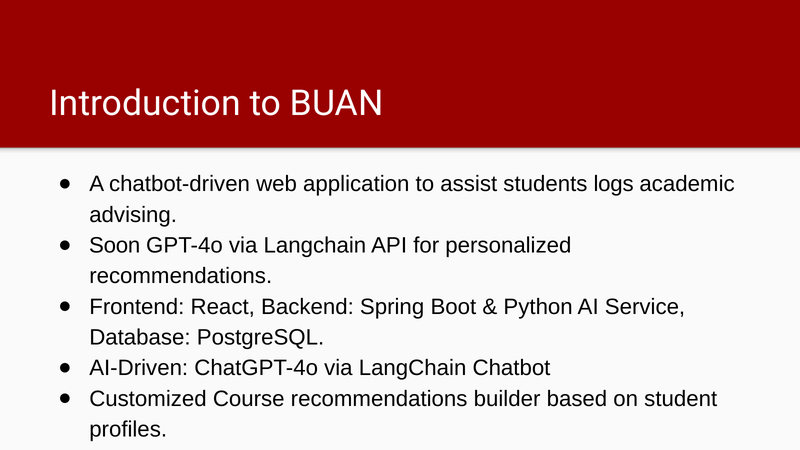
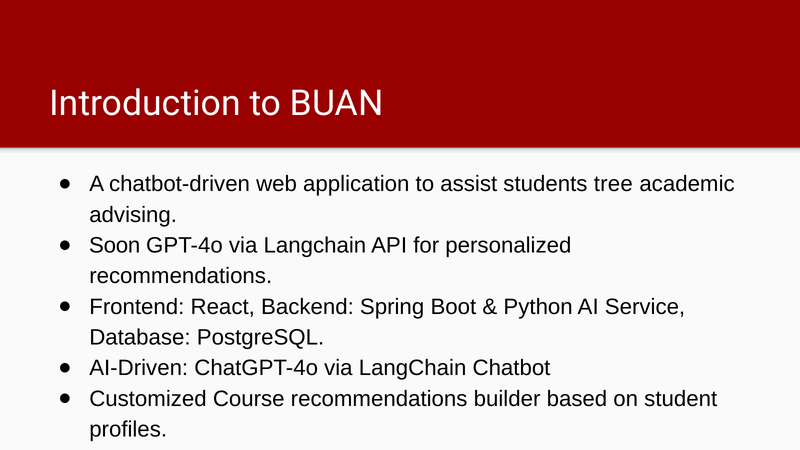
logs: logs -> tree
